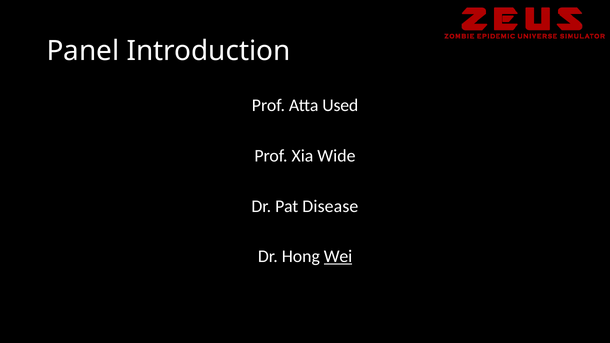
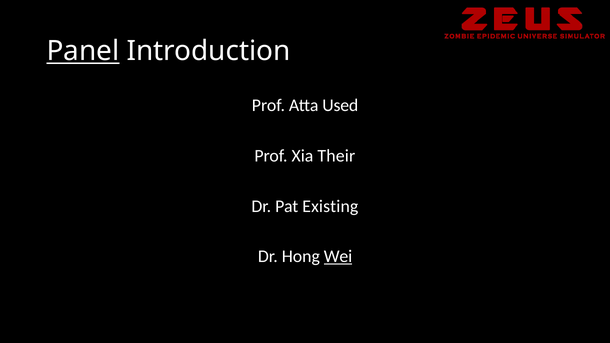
Panel underline: none -> present
Wide: Wide -> Their
Disease: Disease -> Existing
